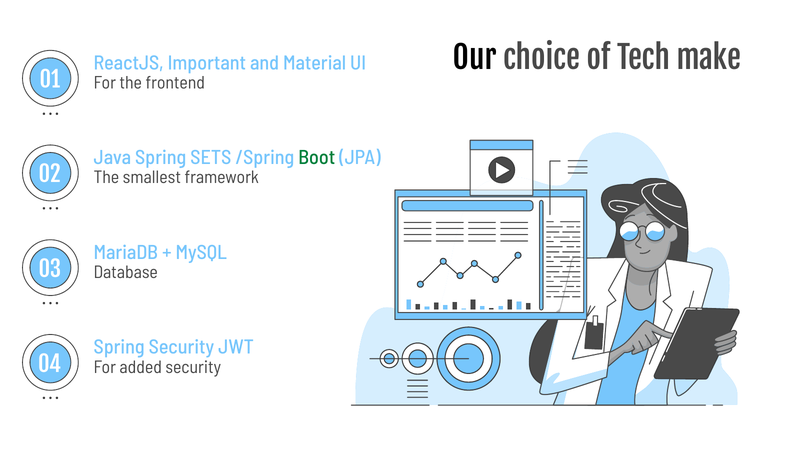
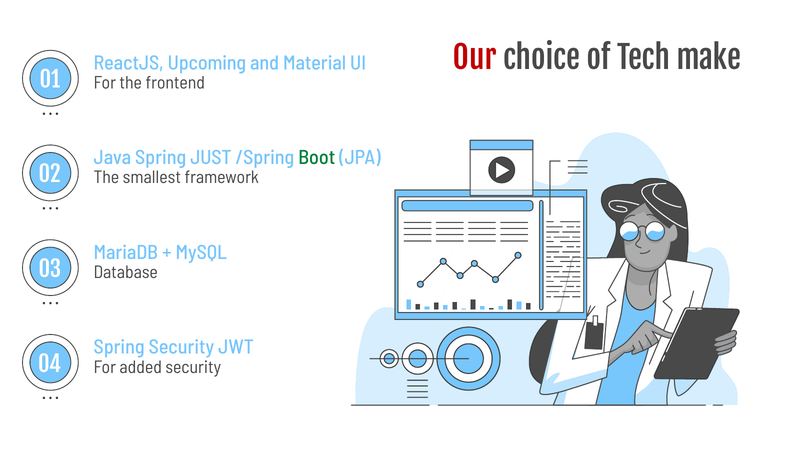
Our colour: black -> red
Important: Important -> Upcoming
SETS: SETS -> JUST
